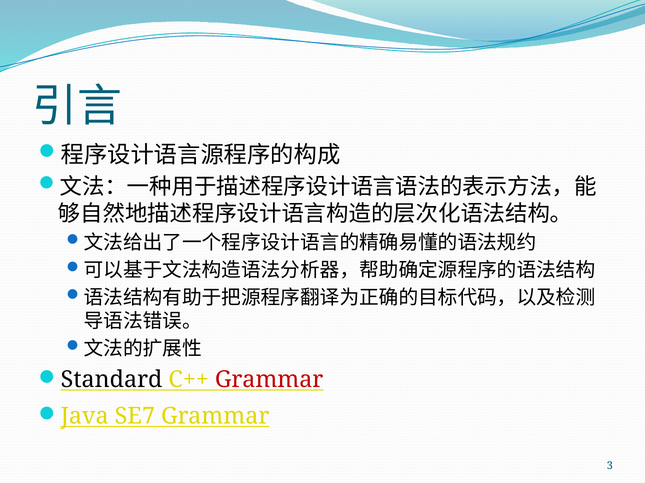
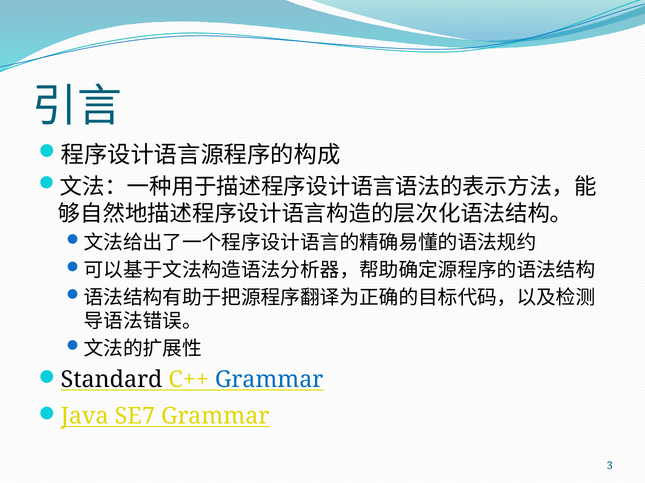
Grammar at (269, 380) colour: red -> blue
